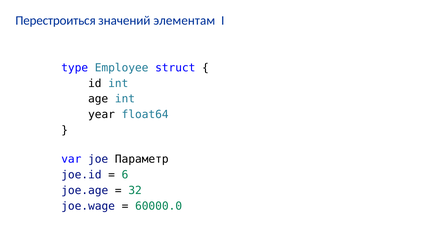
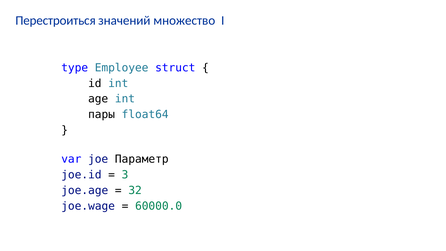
элементам: элементам -> множество
year: year -> пары
6: 6 -> 3
